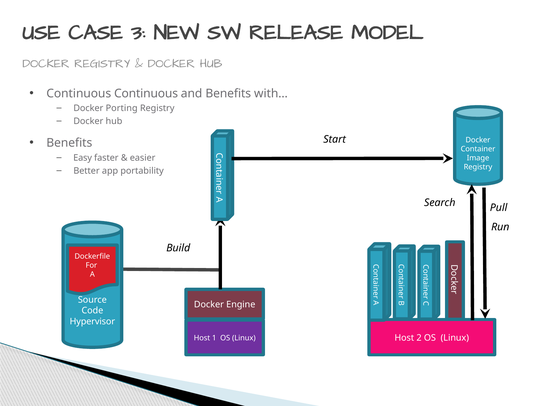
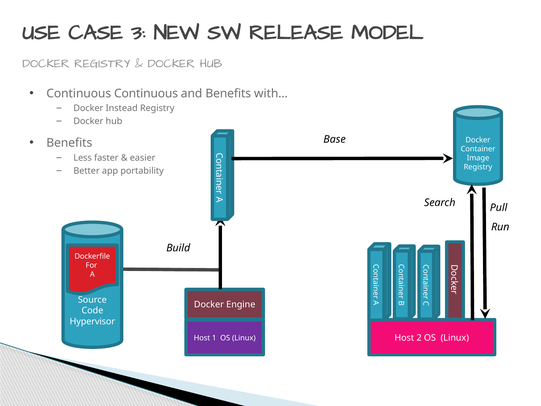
Porting: Porting -> Instead
Start: Start -> Base
Easy: Easy -> Less
